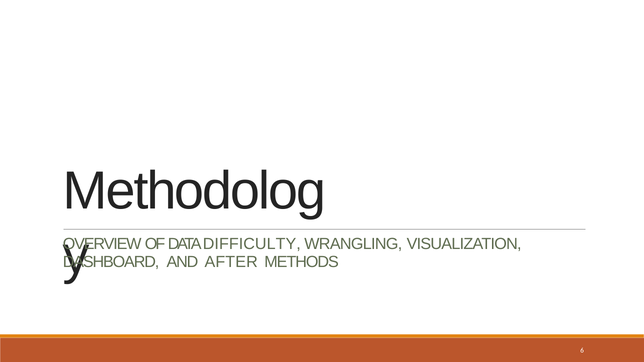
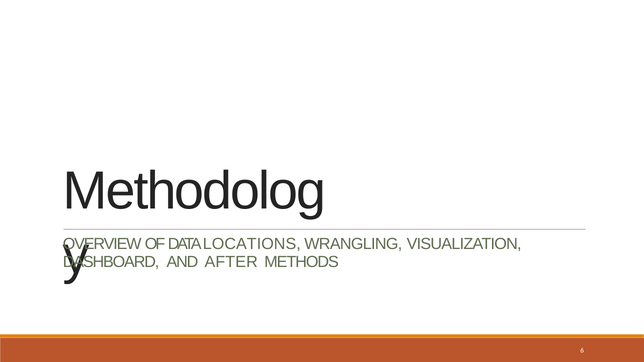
DIFFICULTY: DIFFICULTY -> LOCATIONS
